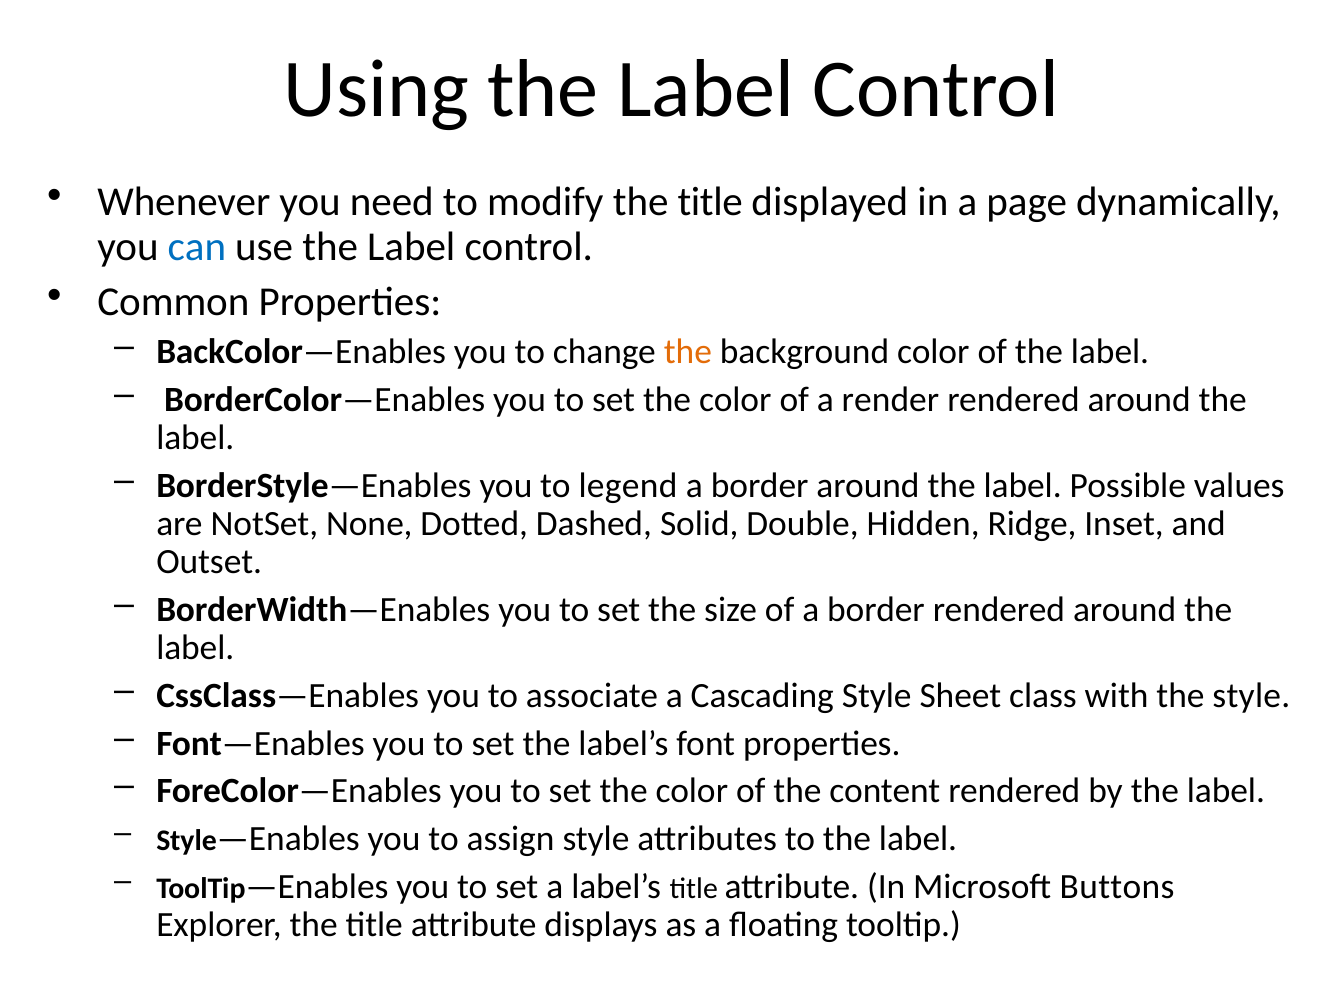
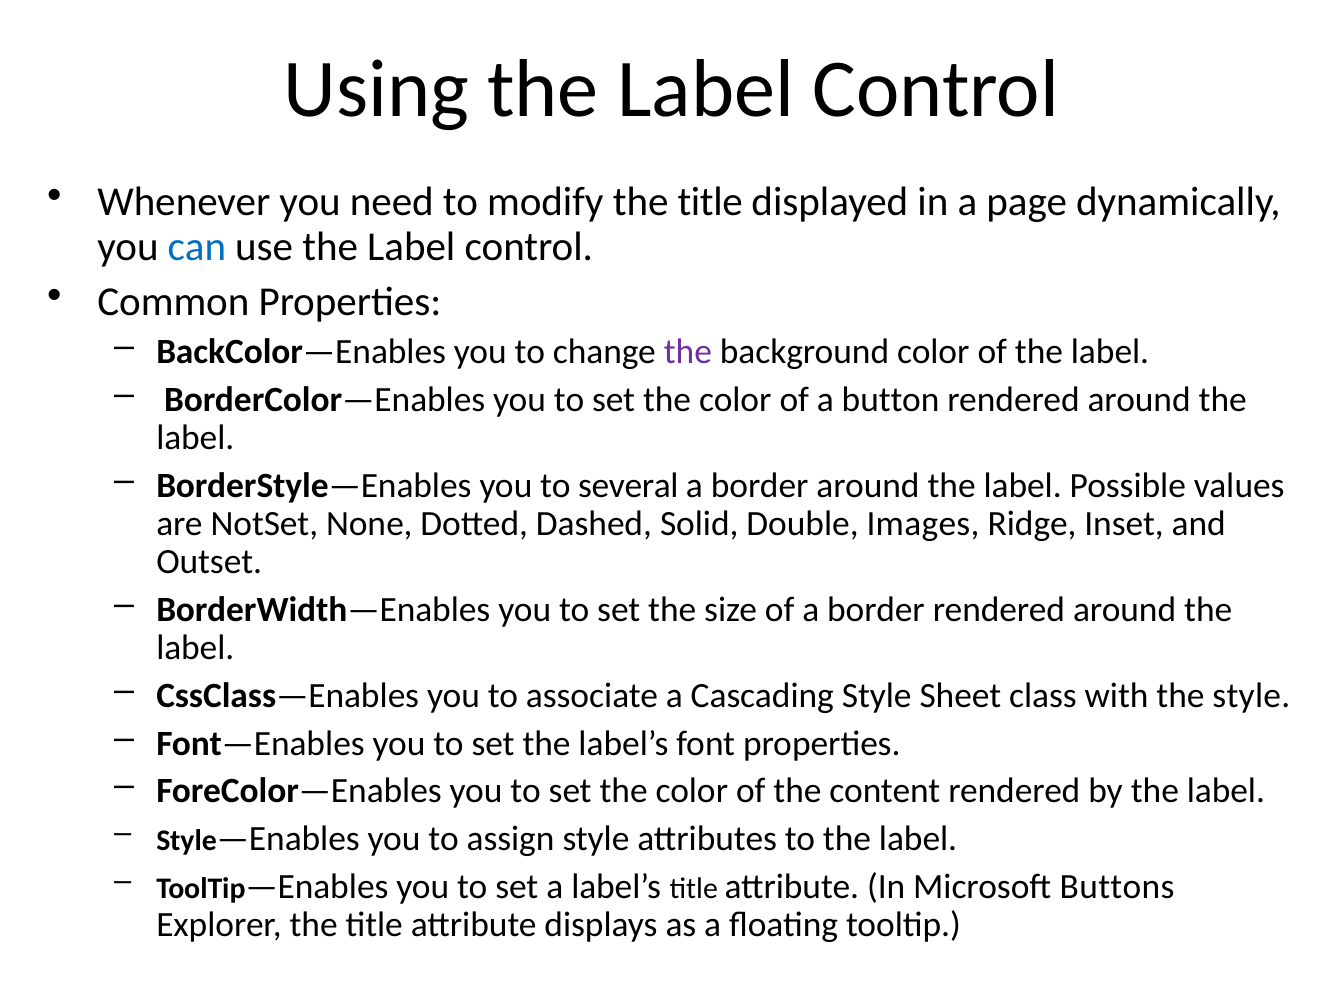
the at (688, 352) colour: orange -> purple
render: render -> button
legend: legend -> several
Hidden: Hidden -> Images
